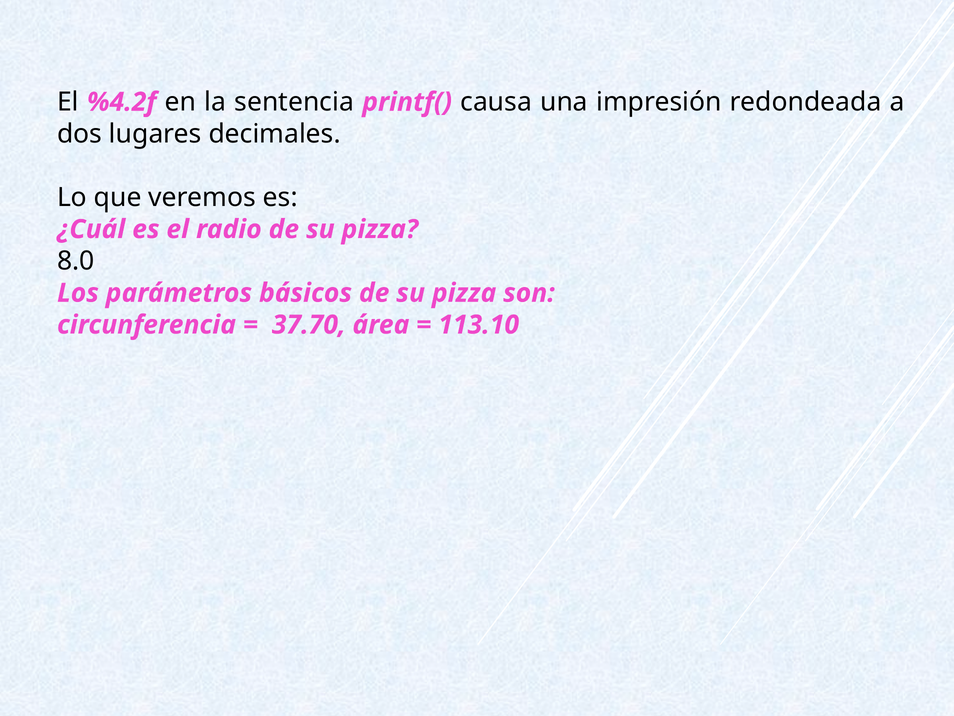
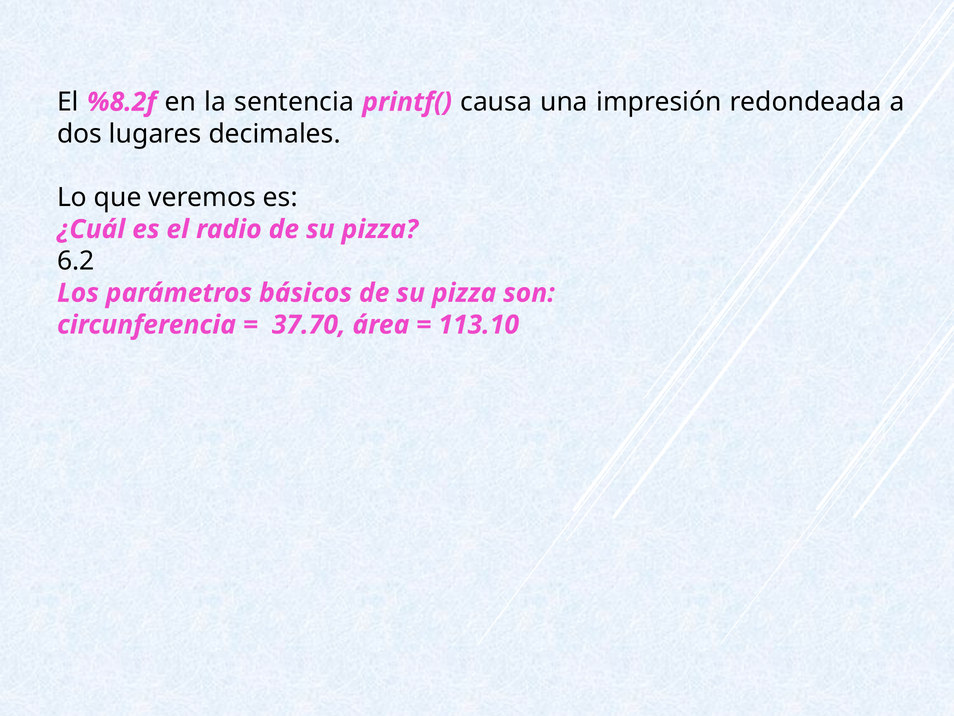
%4.2f: %4.2f -> %8.2f
8.0: 8.0 -> 6.2
